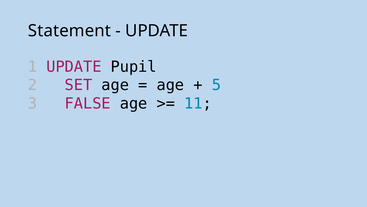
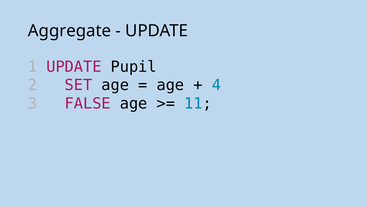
Statement: Statement -> Aggregate
5: 5 -> 4
